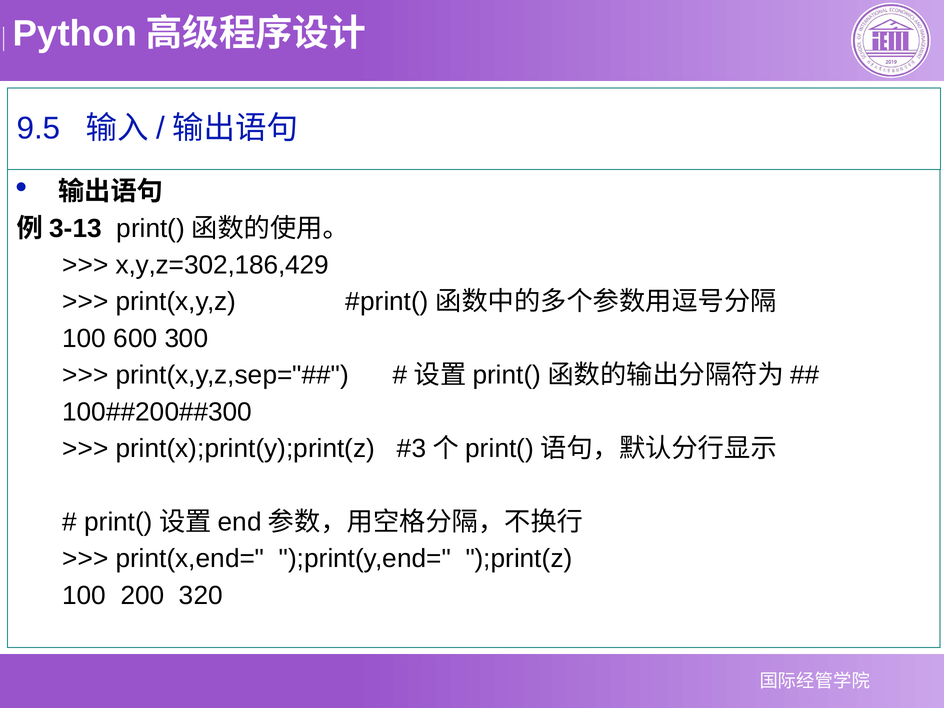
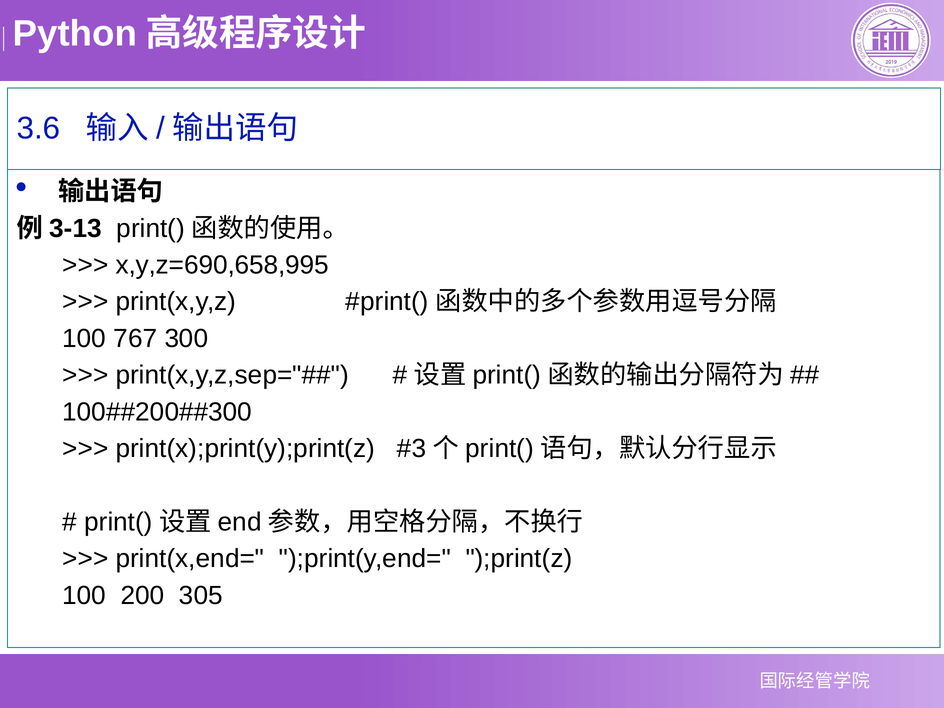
9.5: 9.5 -> 3.6
x,y,z=302,186,429: x,y,z=302,186,429 -> x,y,z=690,658,995
600: 600 -> 767
320: 320 -> 305
